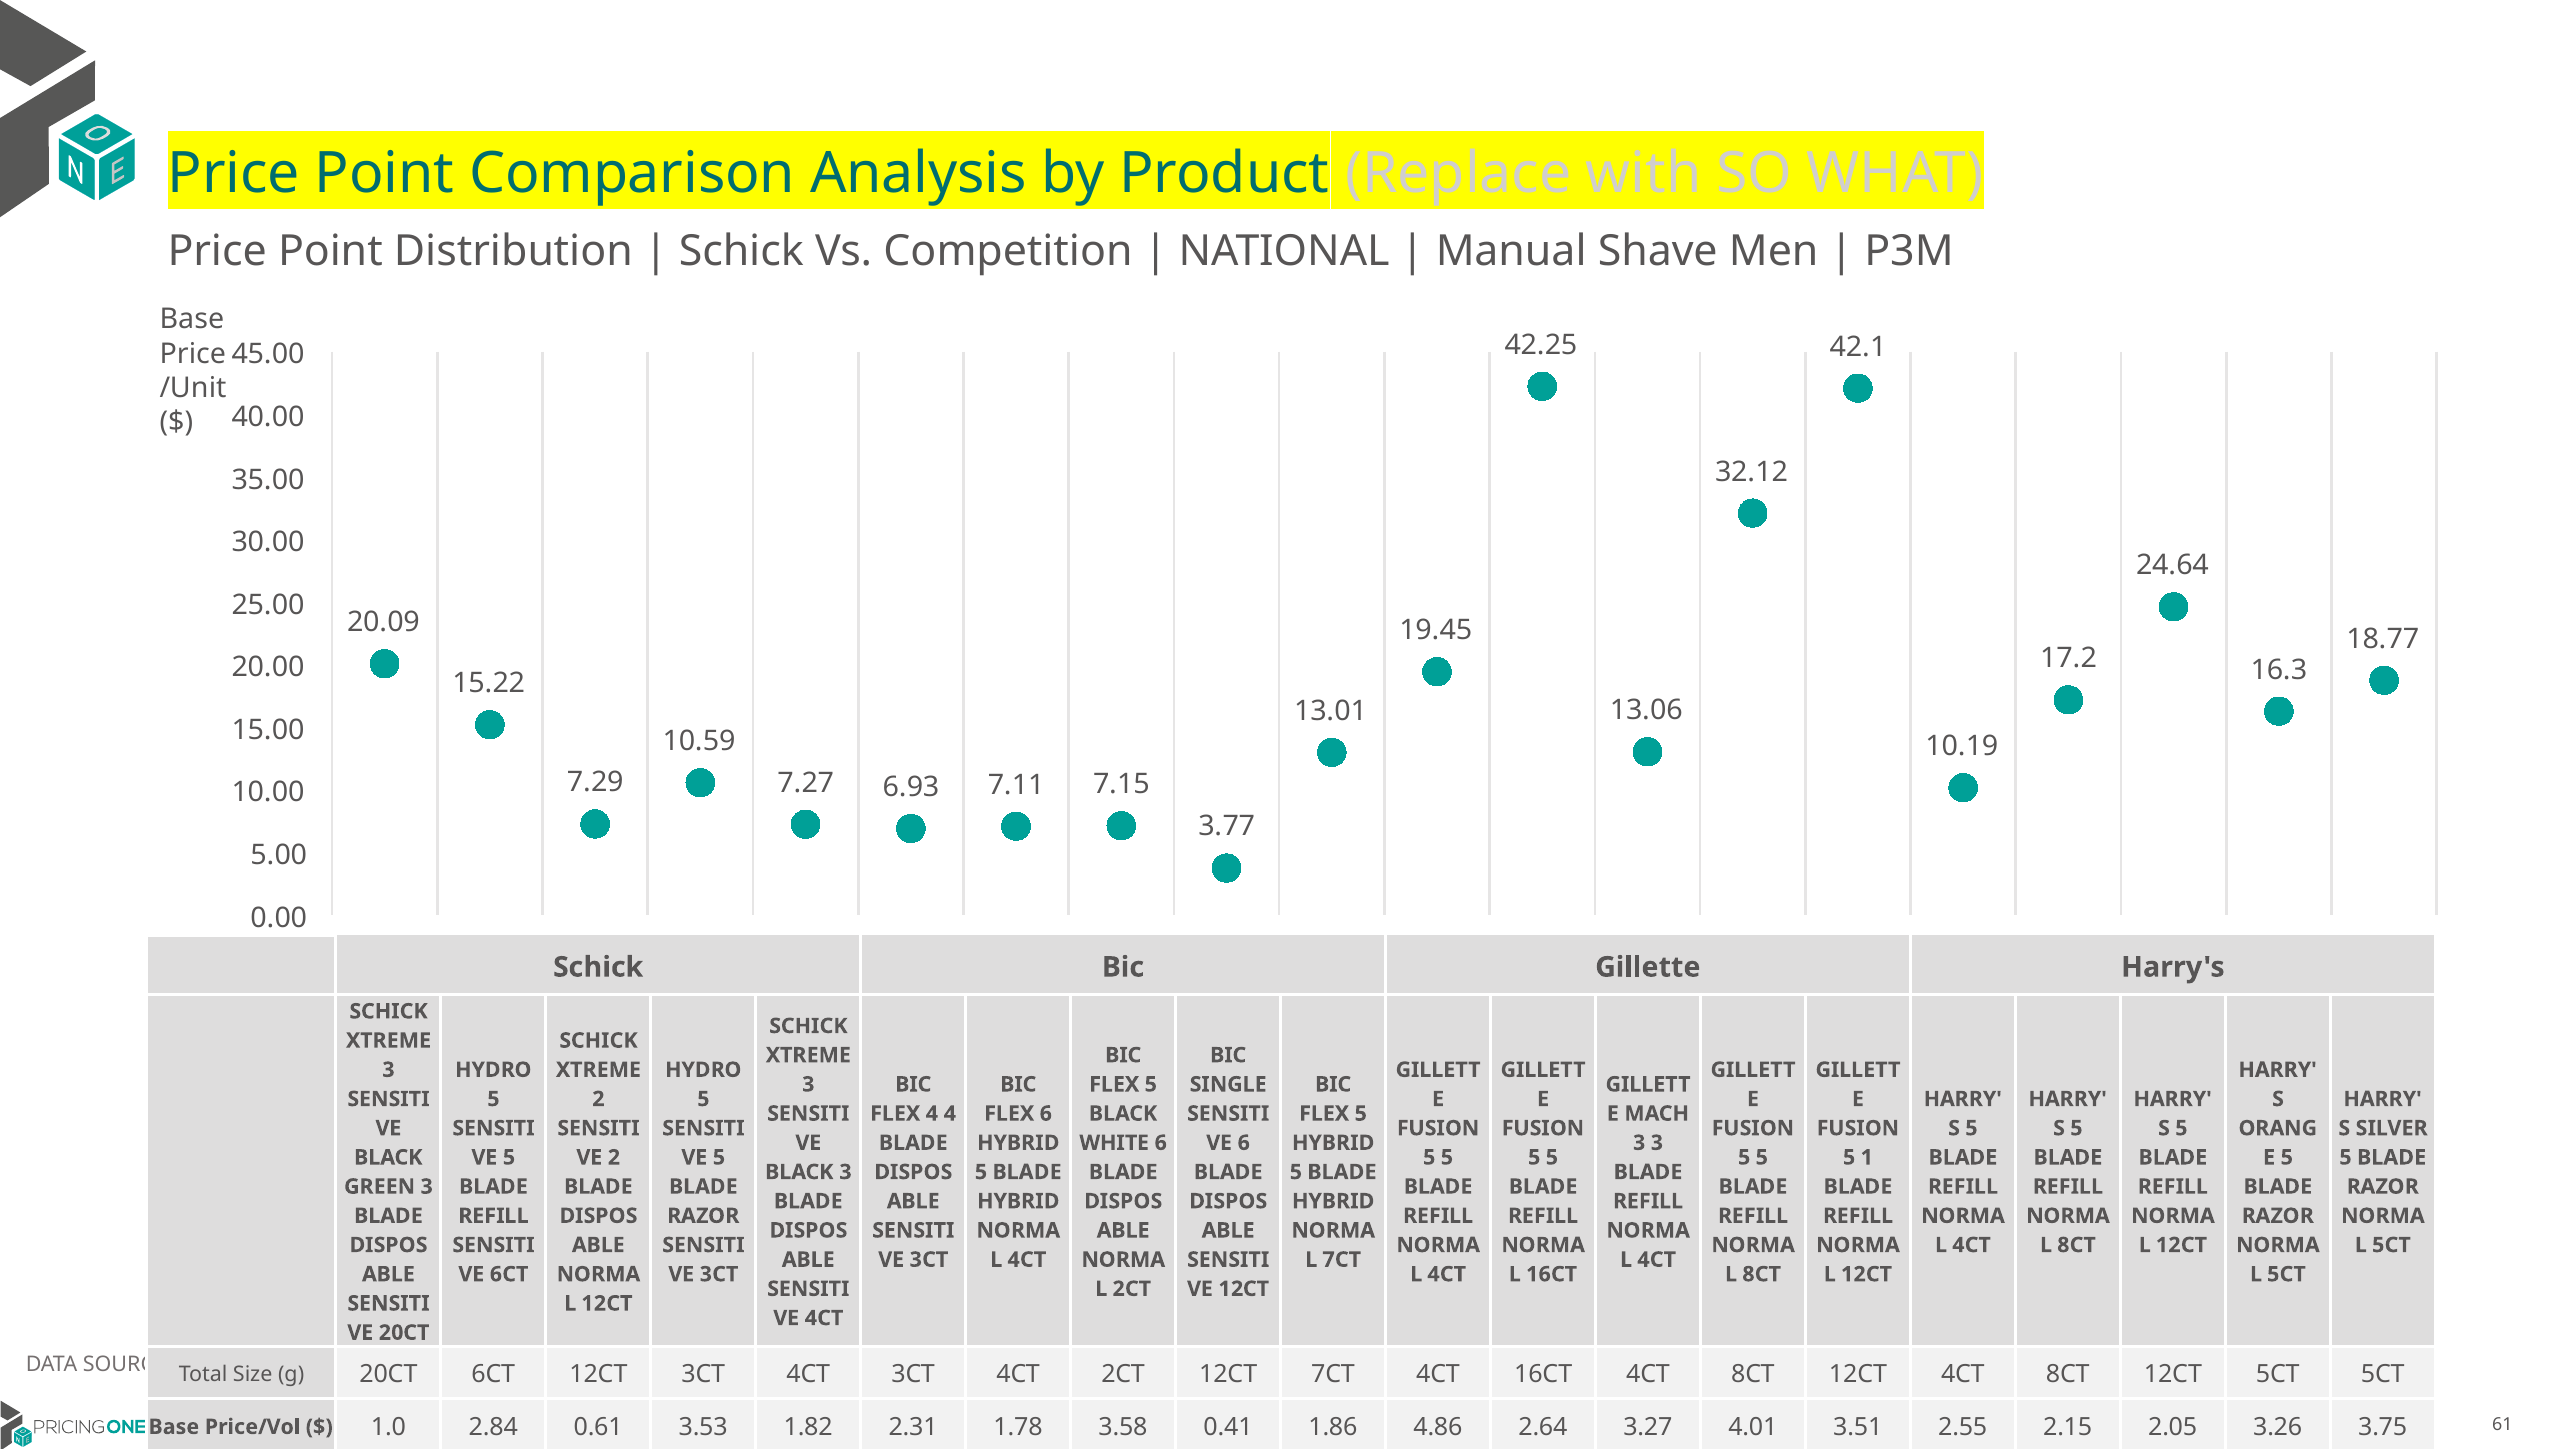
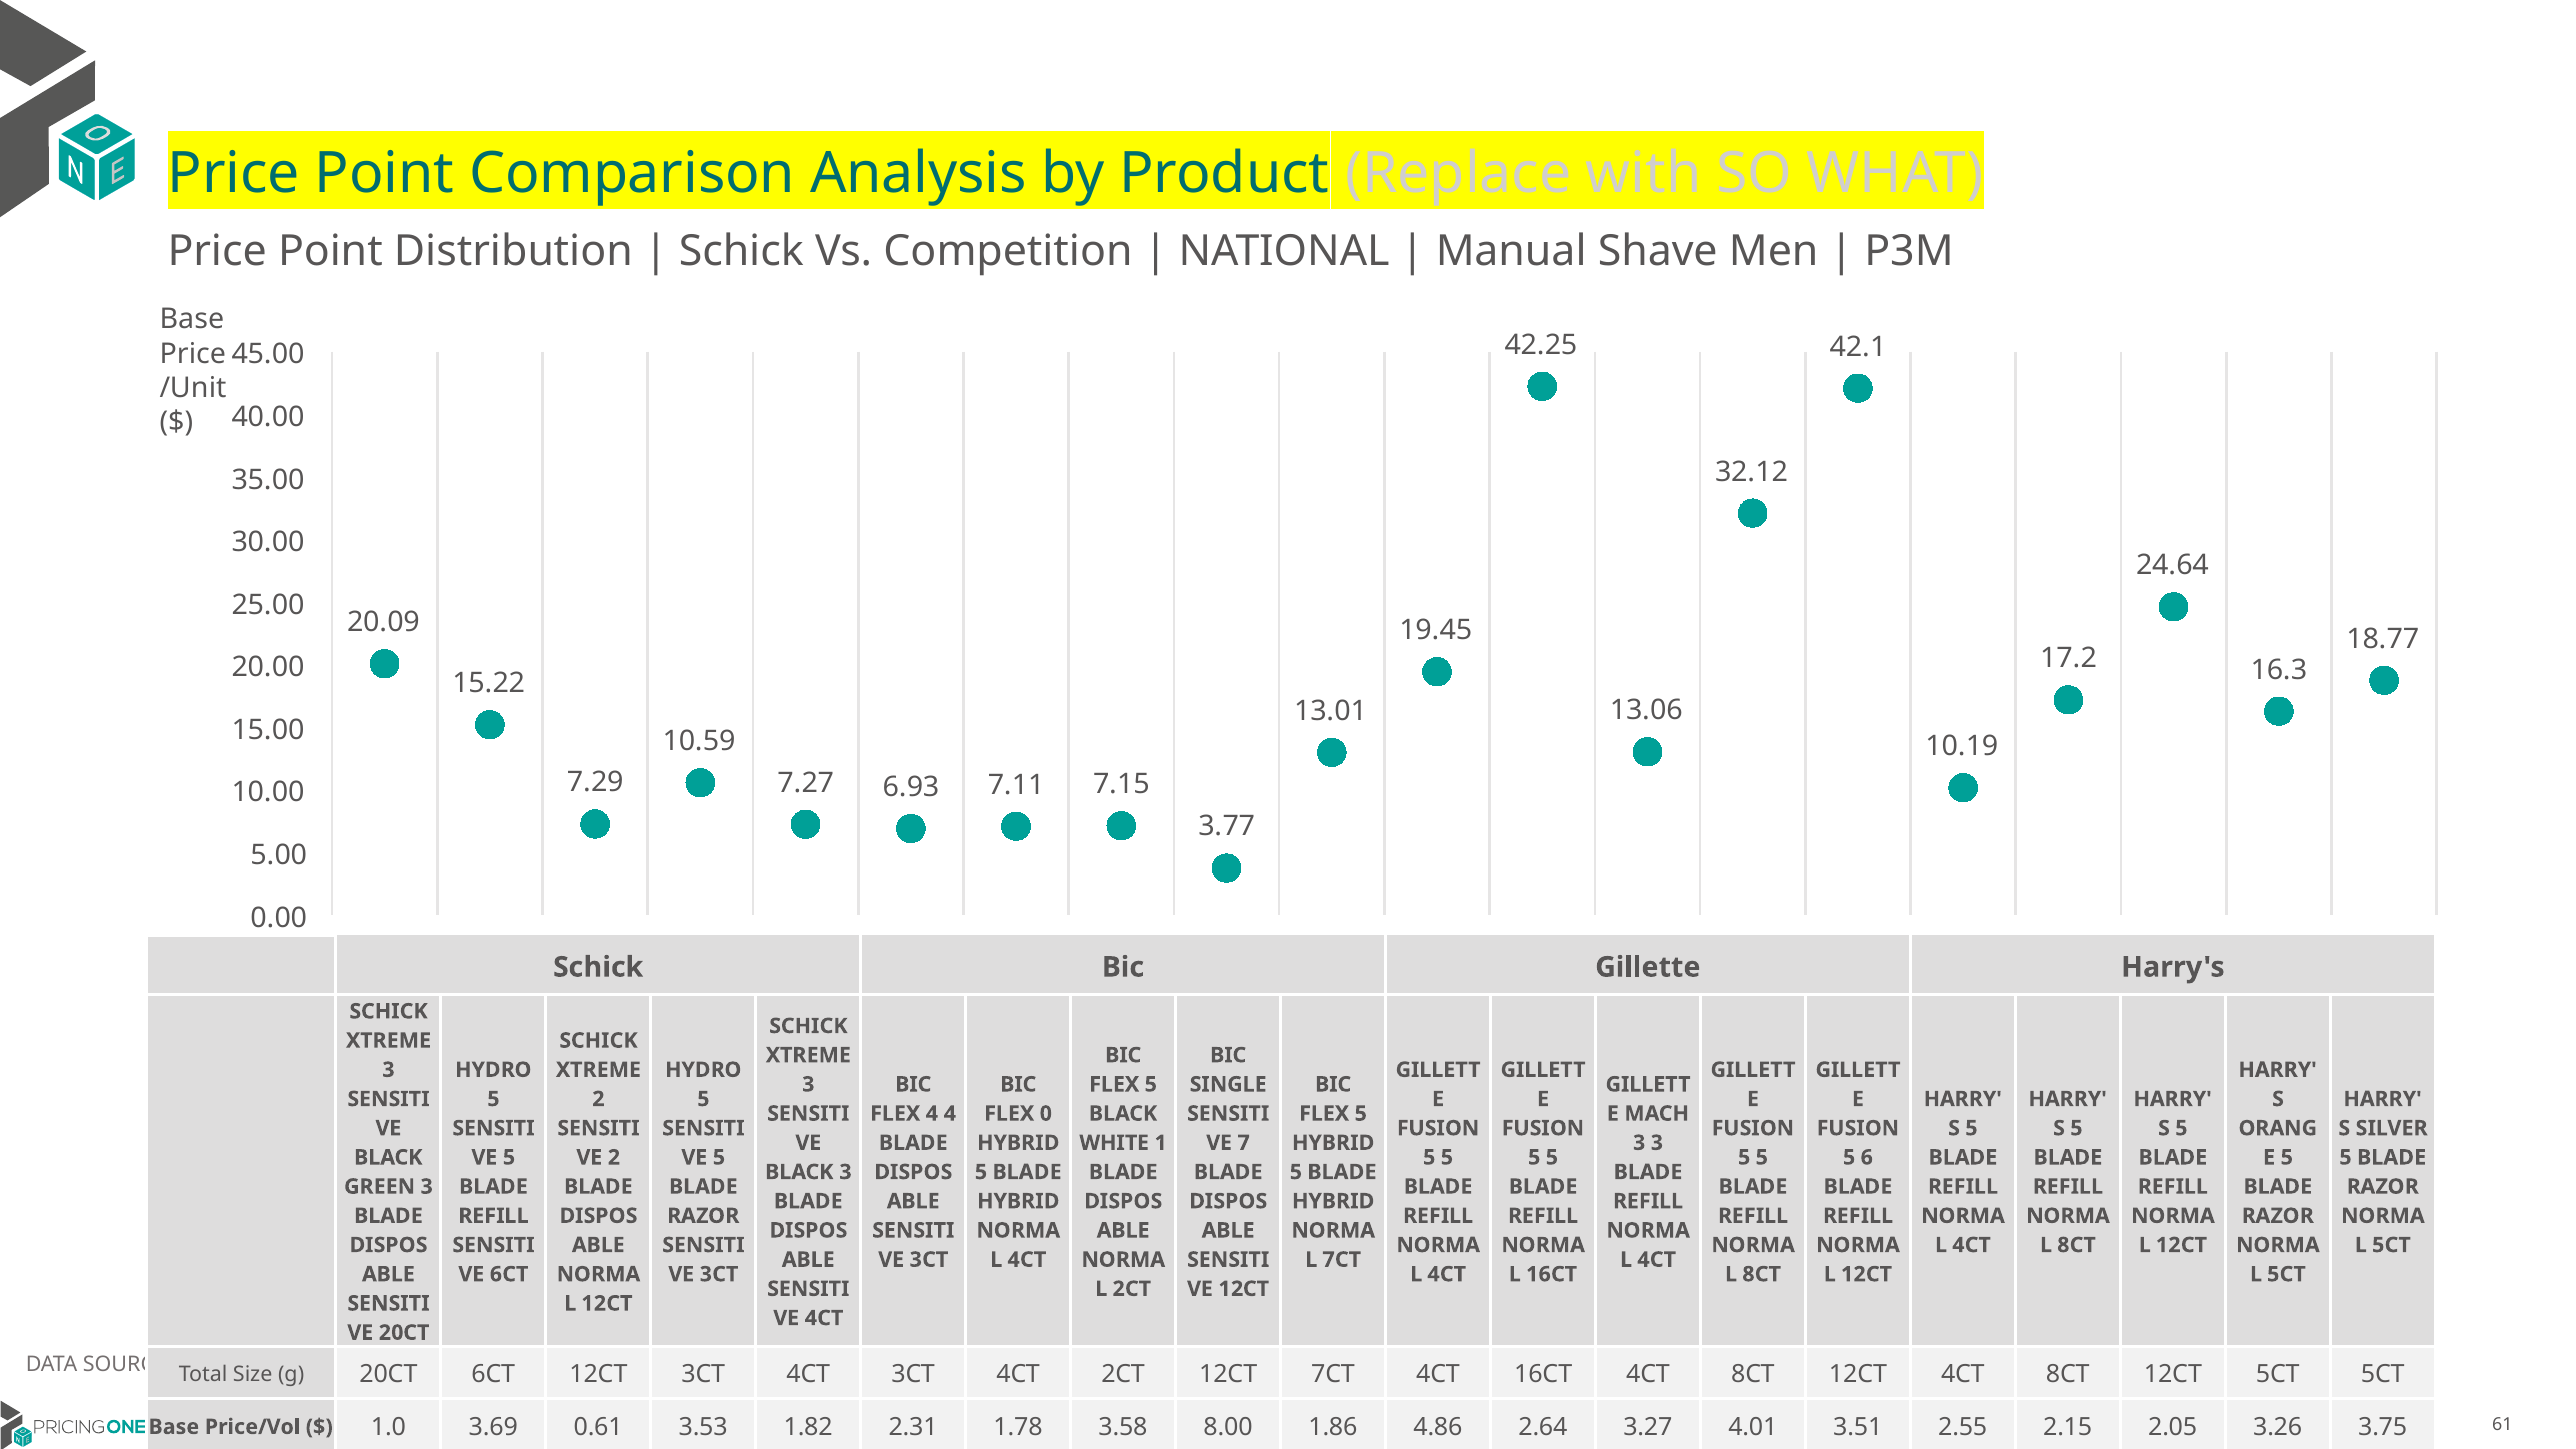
FLEX 6: 6 -> 0
WHITE 6: 6 -> 1
6 at (1244, 1143): 6 -> 7
1: 1 -> 6
2.84: 2.84 -> 3.69
0.41: 0.41 -> 8.00
